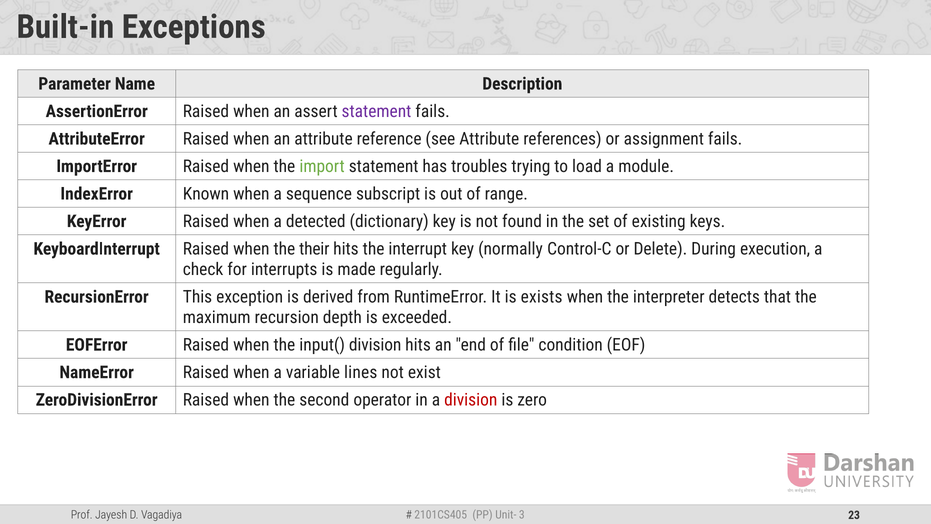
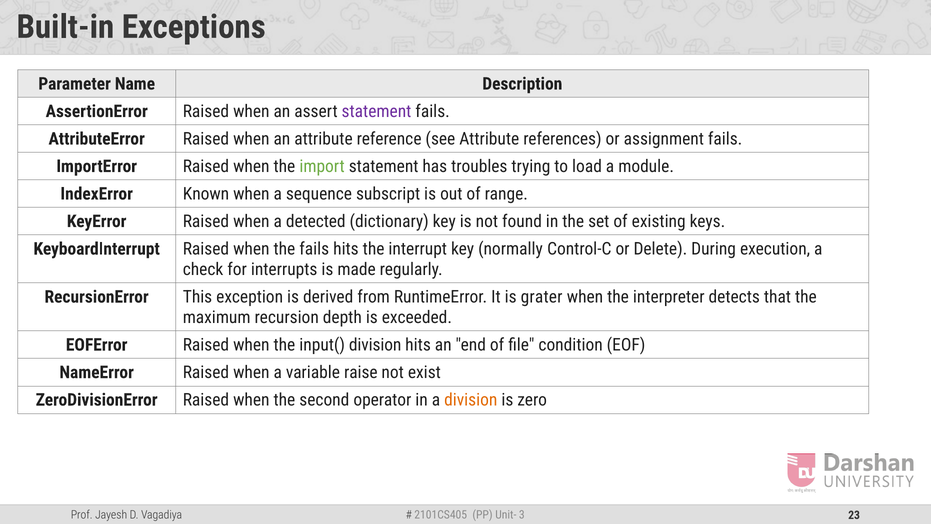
the their: their -> fails
exists: exists -> grater
lines: lines -> raise
division at (471, 400) colour: red -> orange
